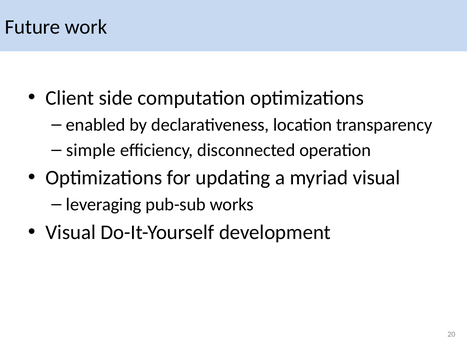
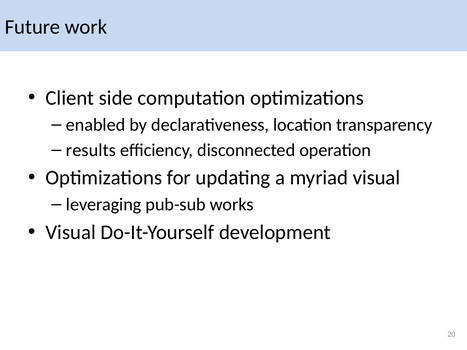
simple: simple -> results
